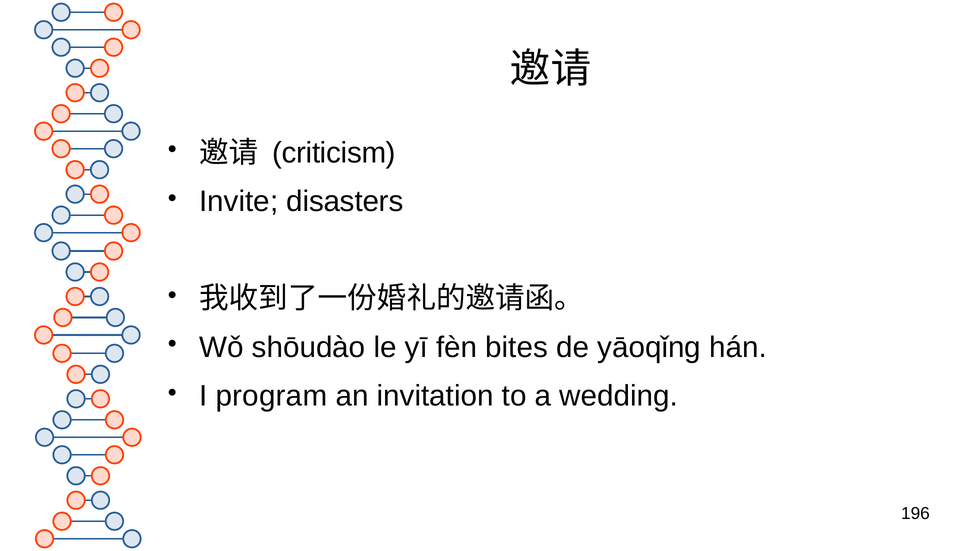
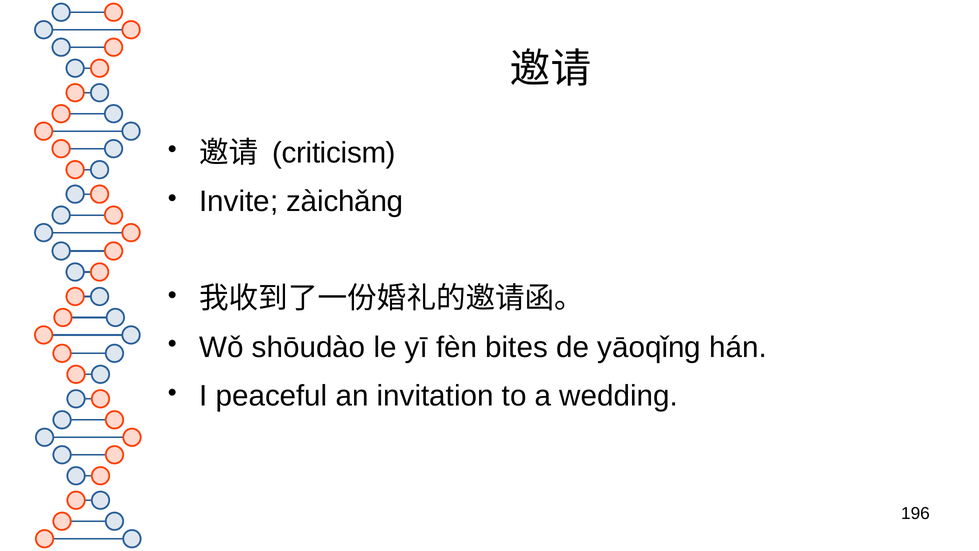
disasters: disasters -> zàichǎng
program: program -> peaceful
